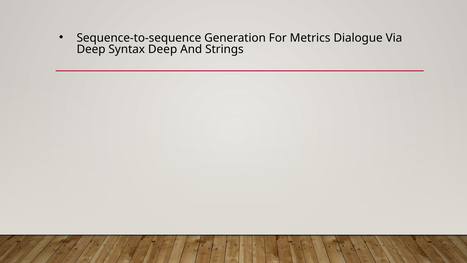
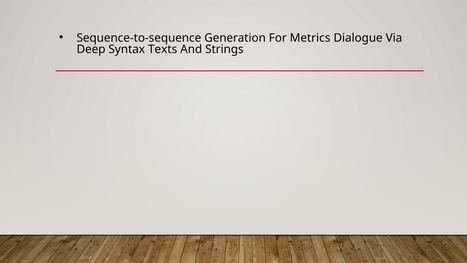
Syntax Deep: Deep -> Texts
